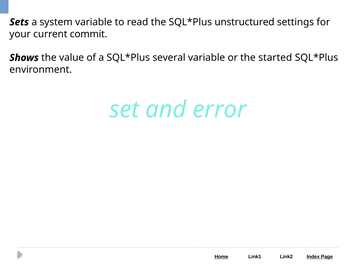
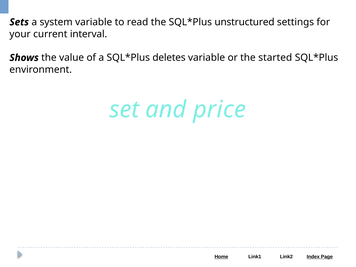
commit: commit -> interval
several: several -> deletes
error: error -> price
